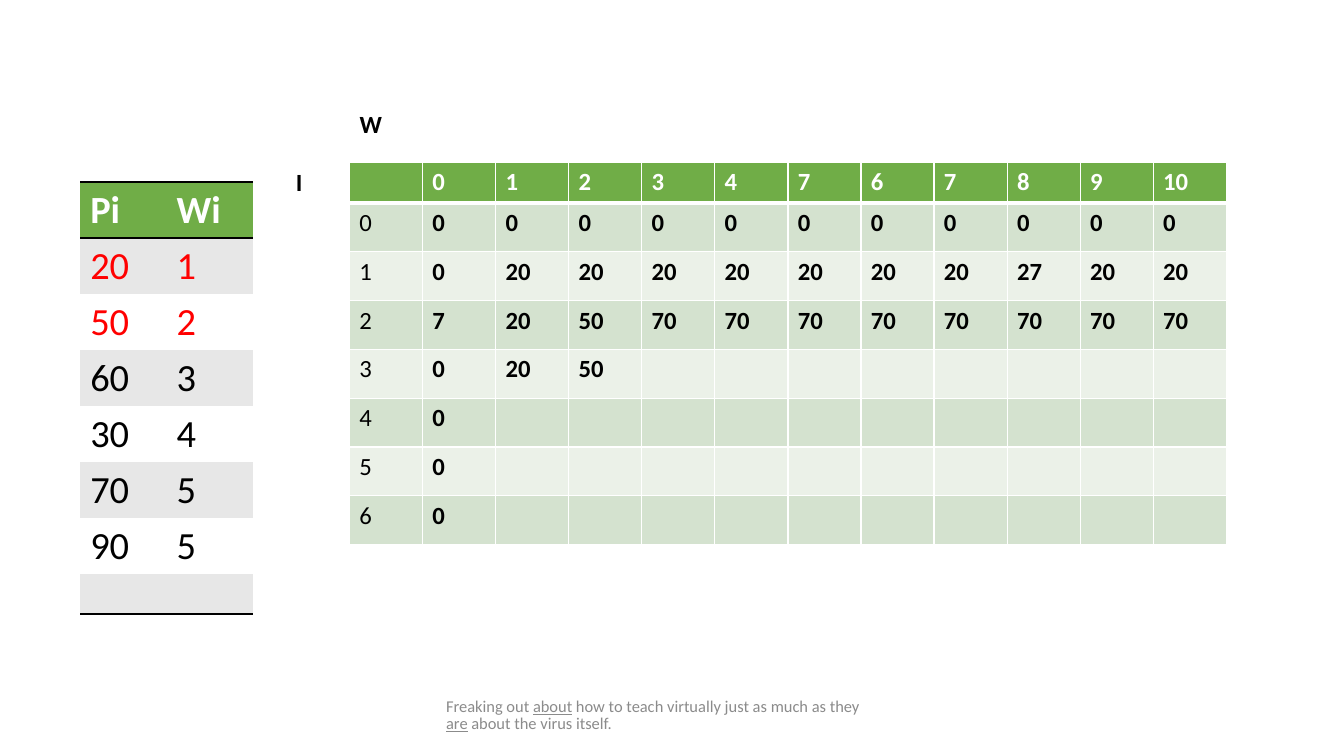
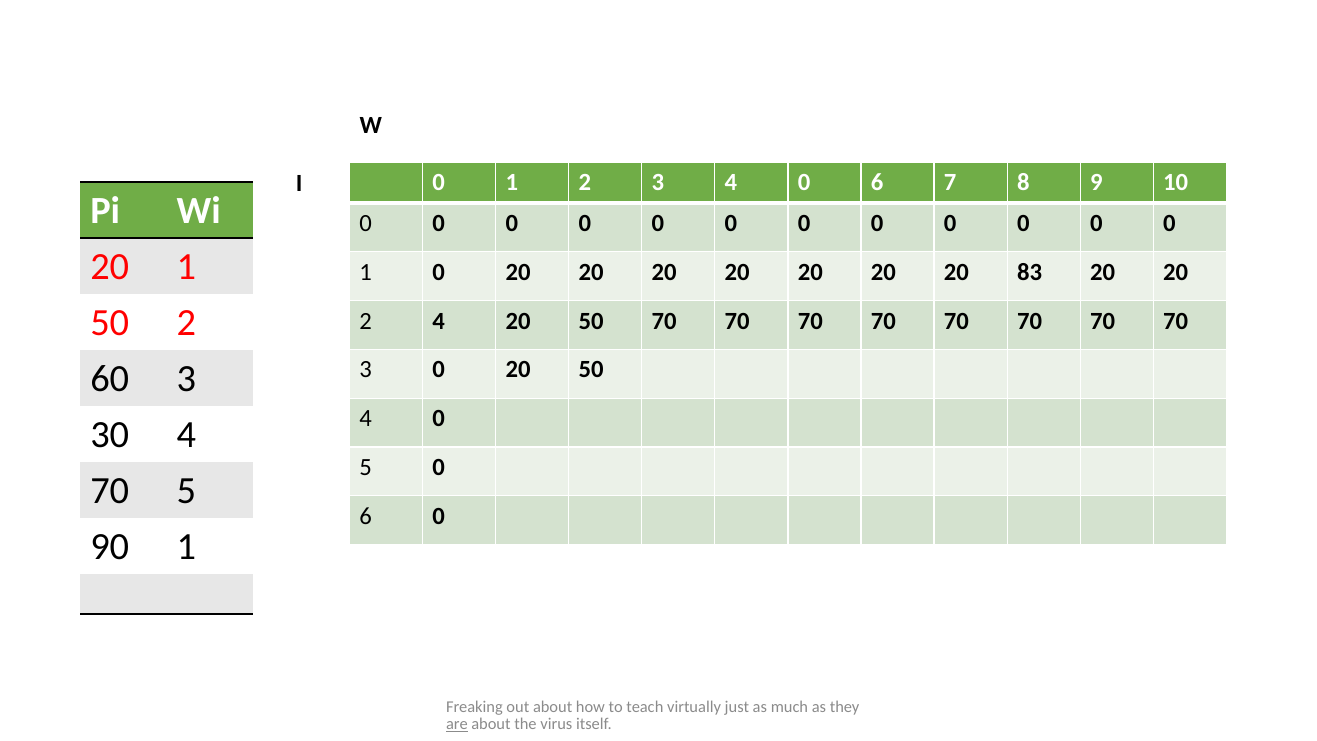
3 4 7: 7 -> 0
27: 27 -> 83
2 7: 7 -> 4
90 5: 5 -> 1
about at (553, 707) underline: present -> none
